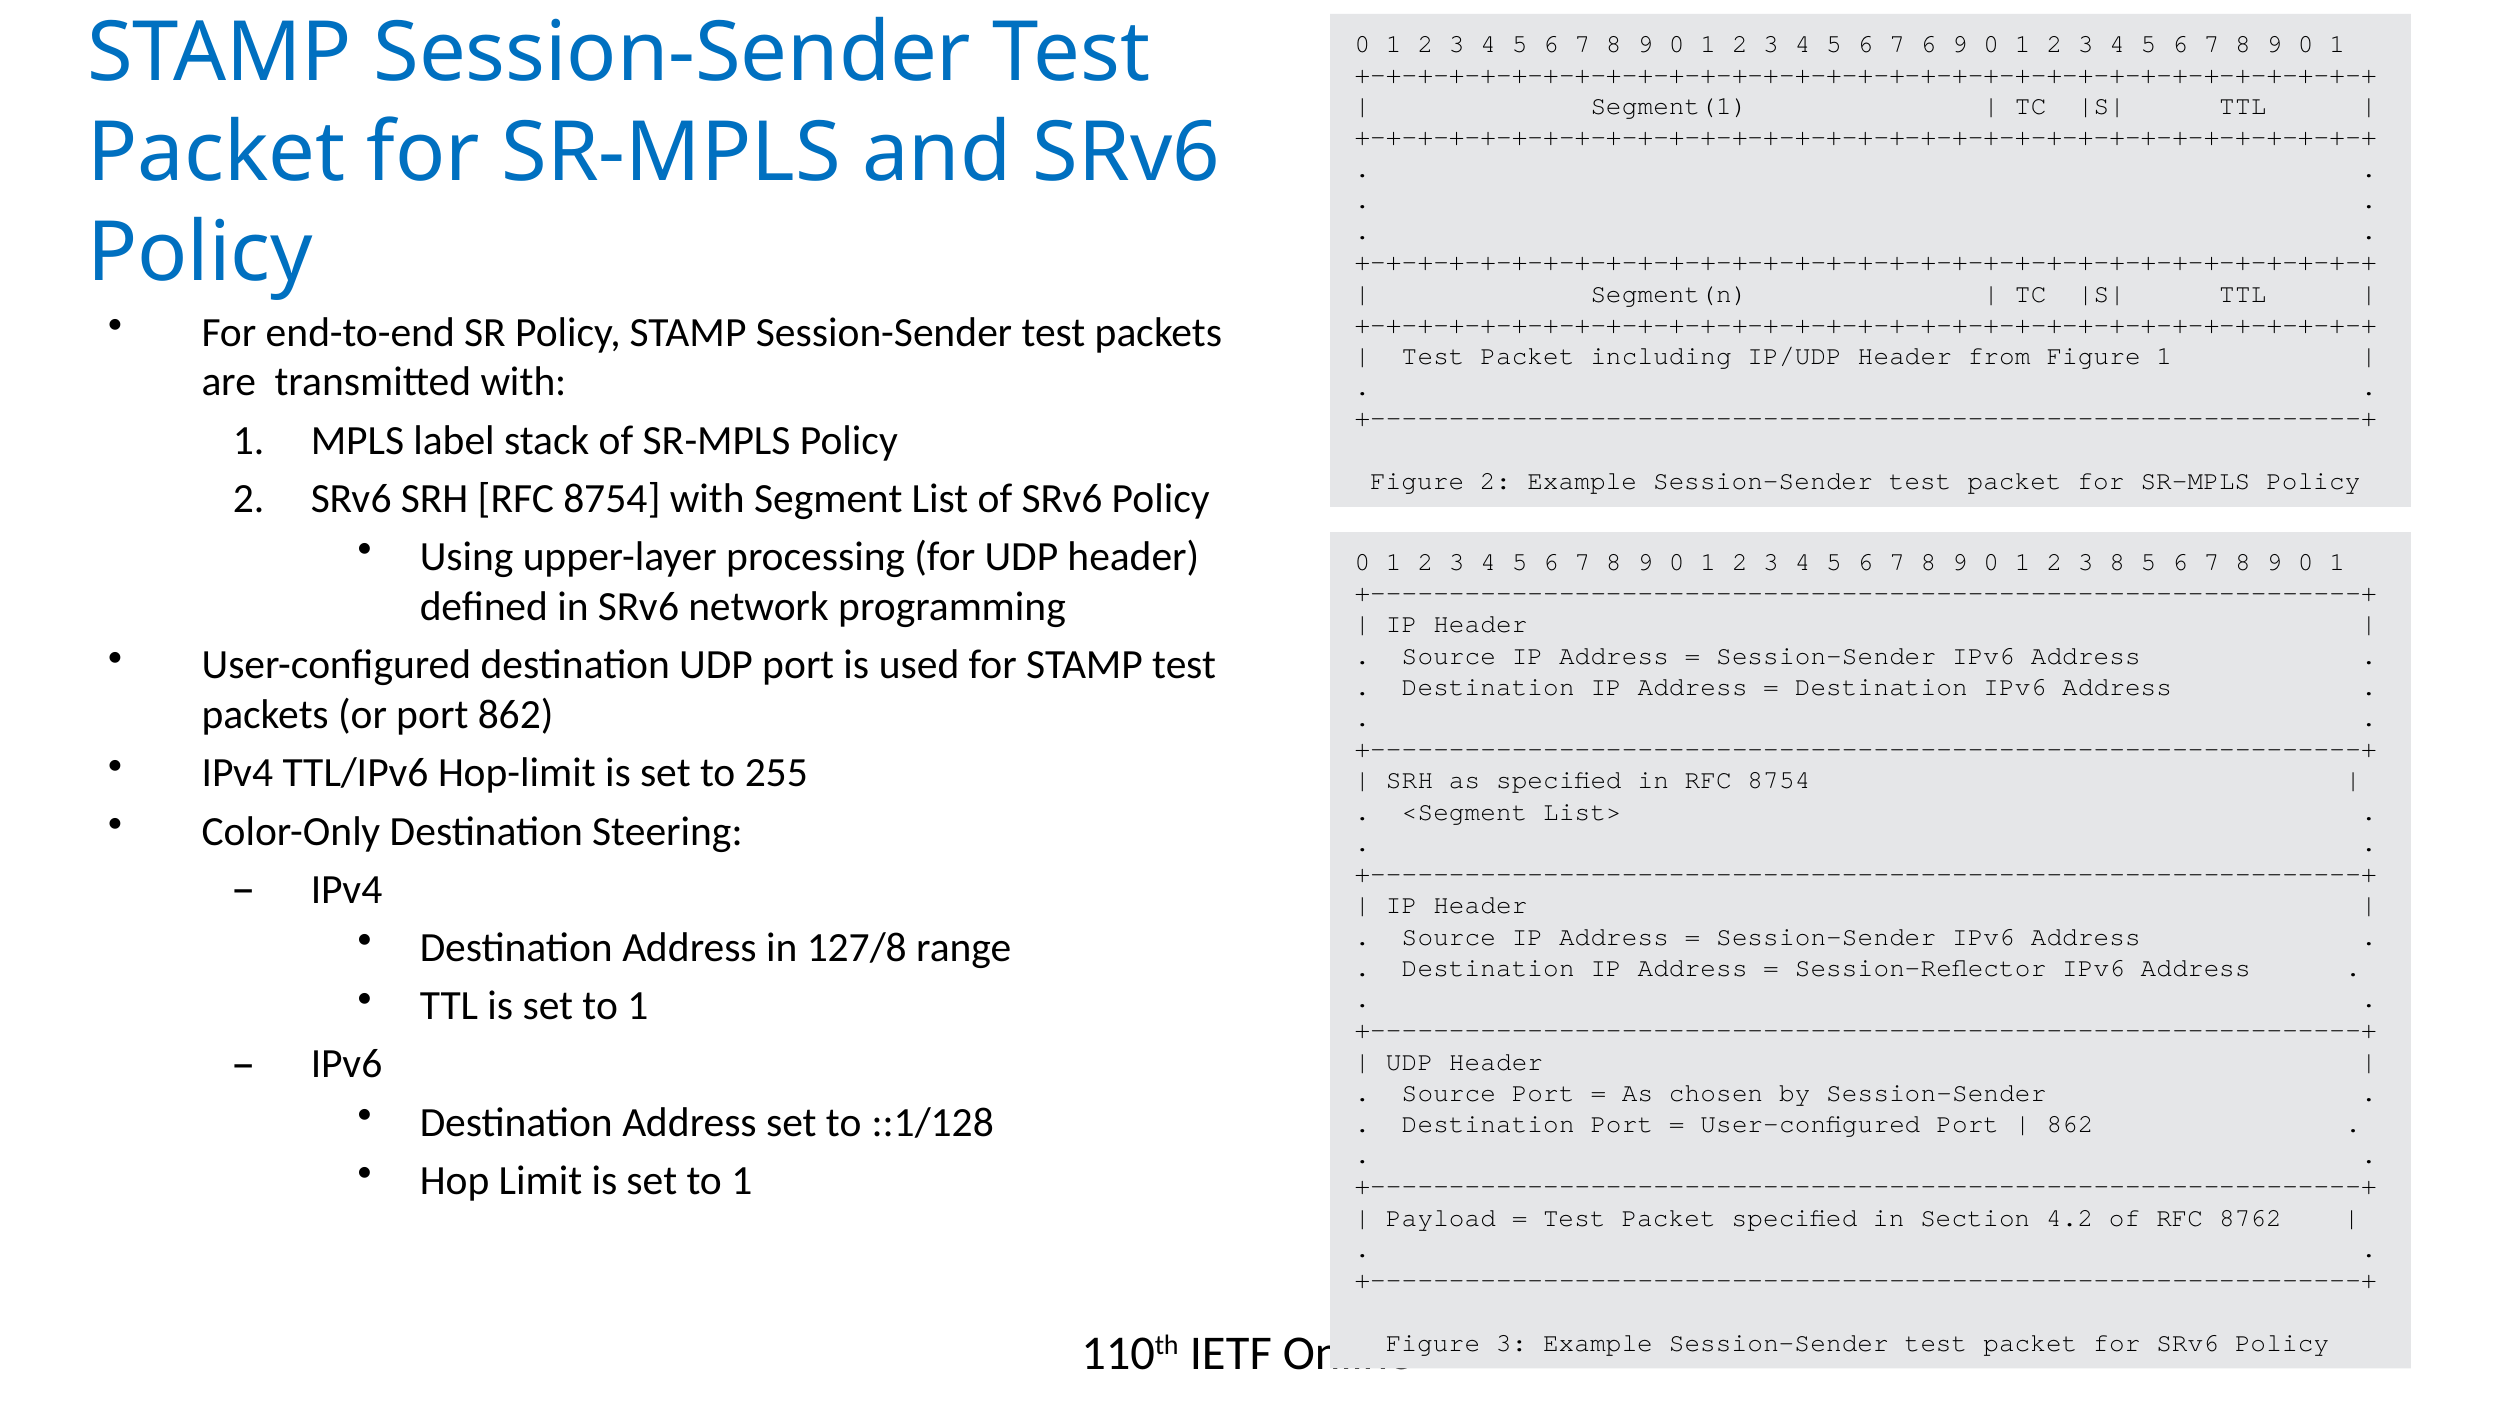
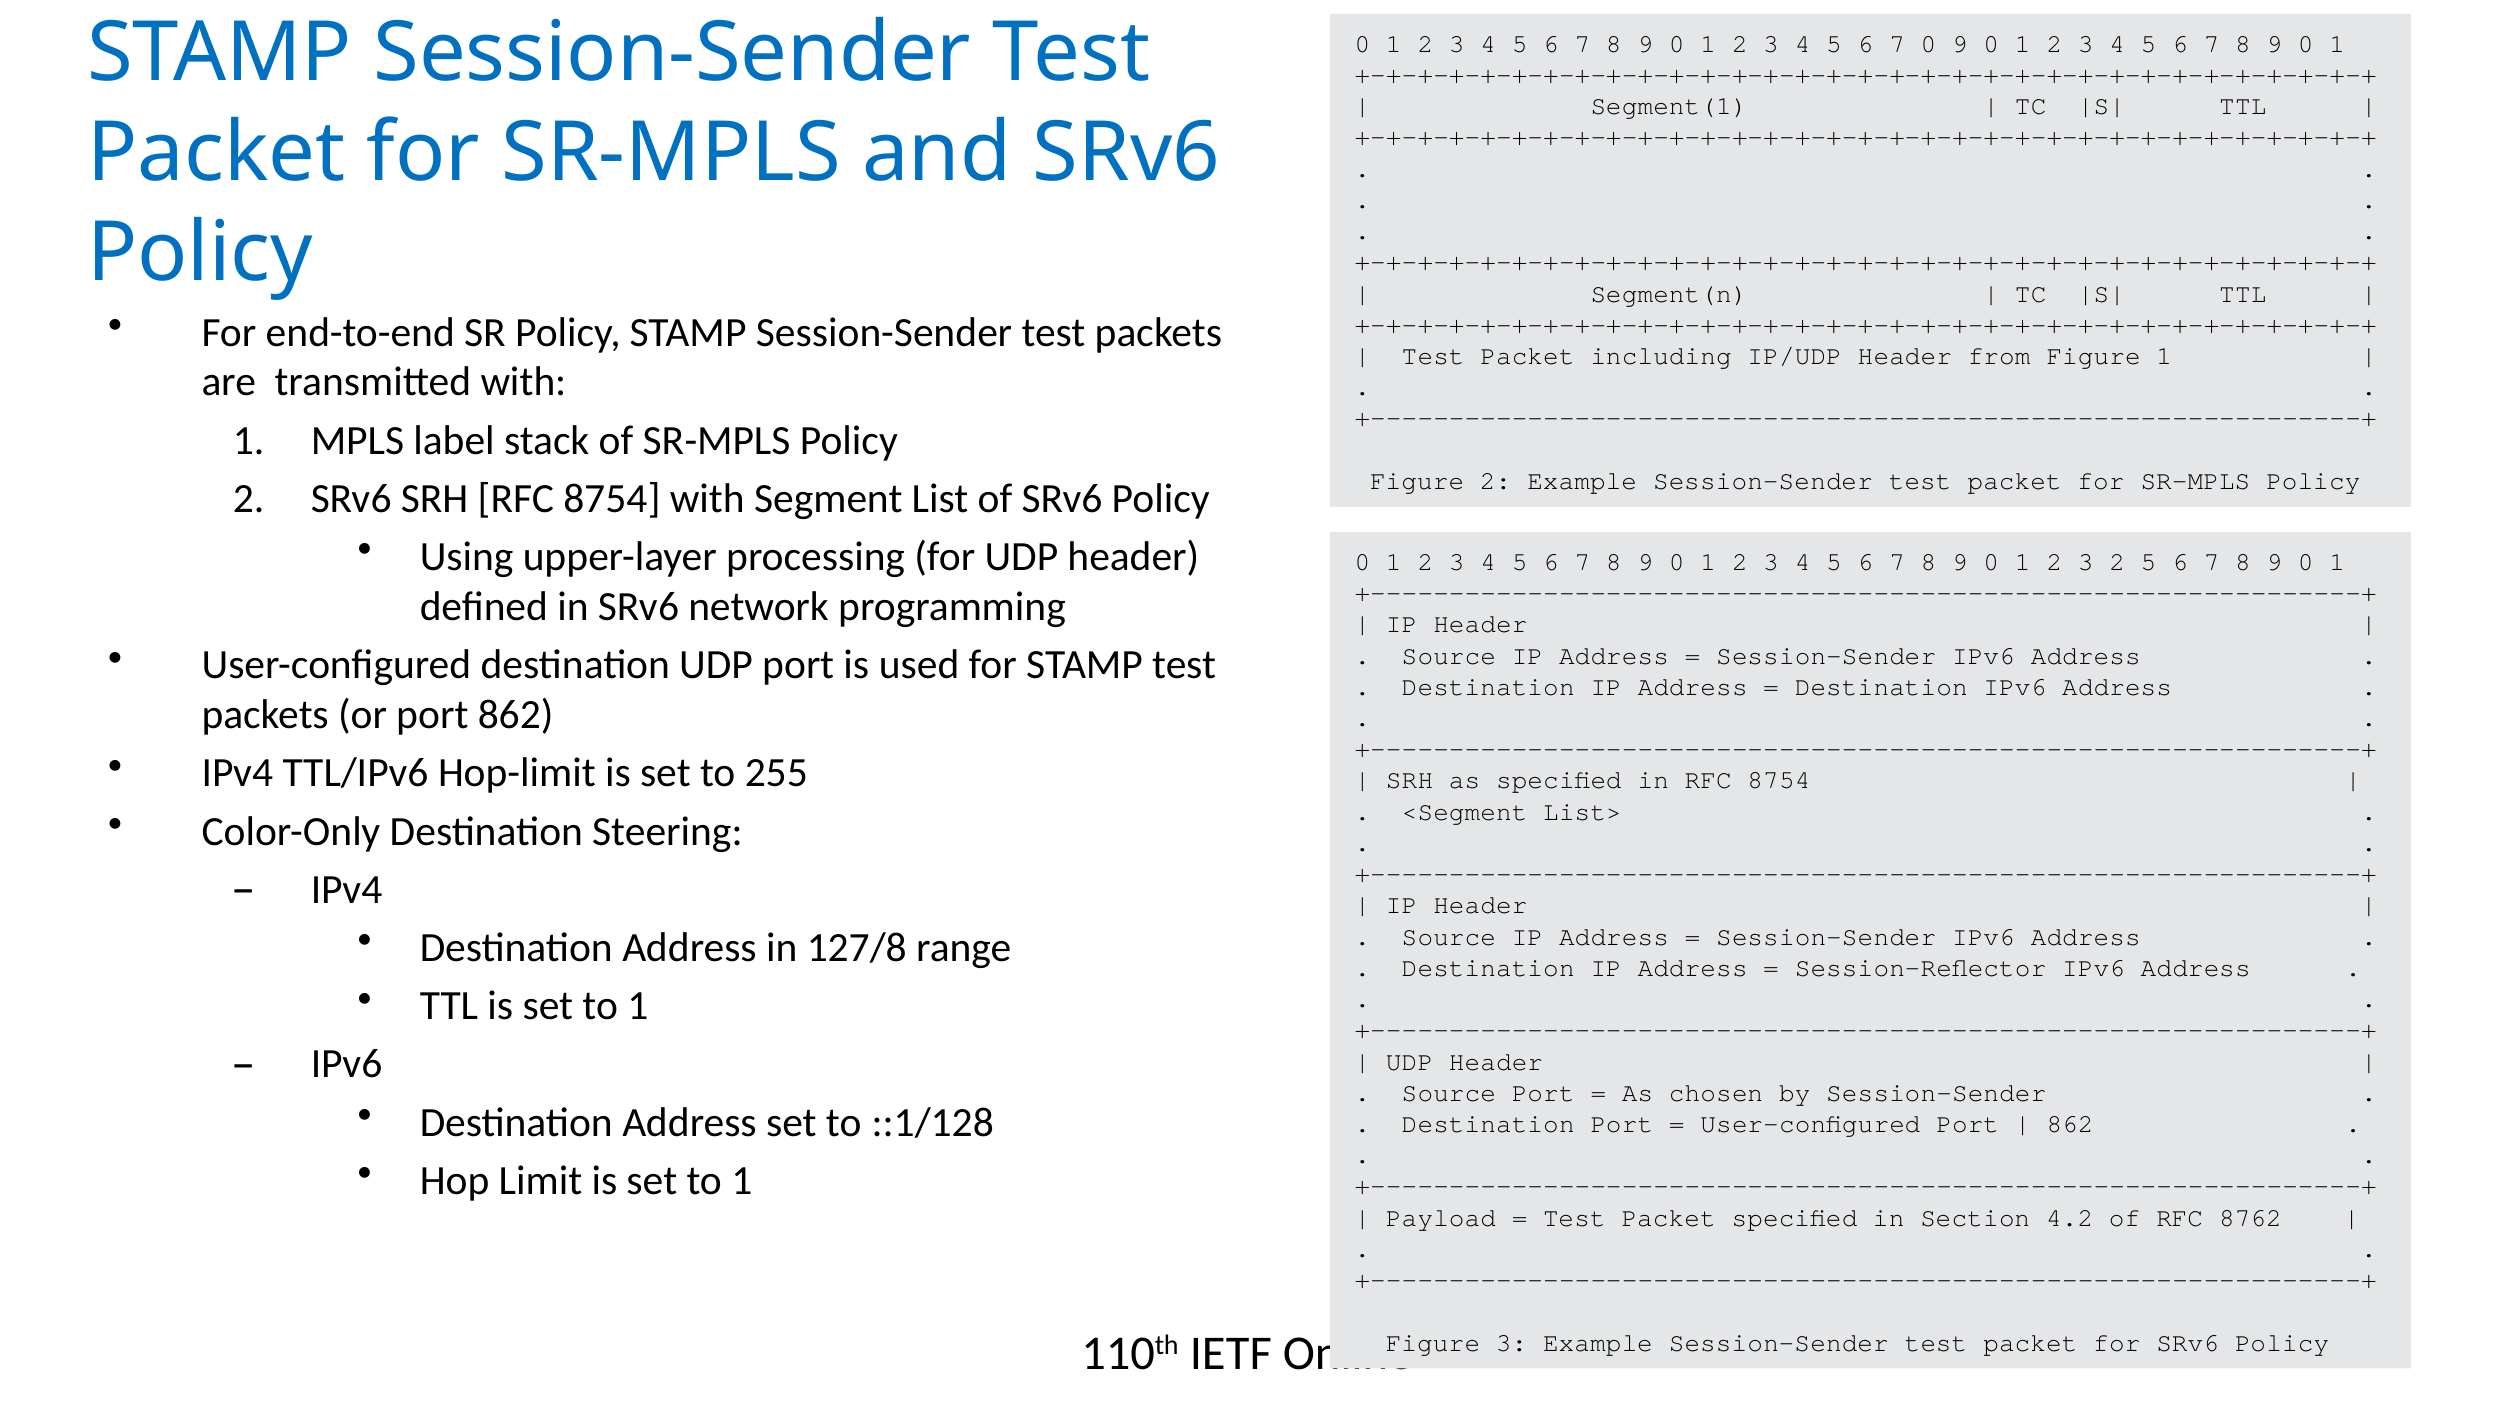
6 7 6: 6 -> 0
3 8: 8 -> 2
